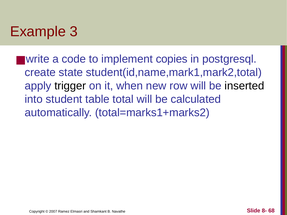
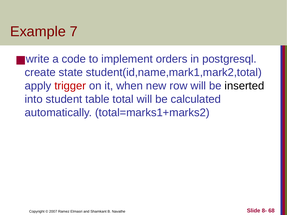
3: 3 -> 7
copies: copies -> orders
trigger colour: black -> red
